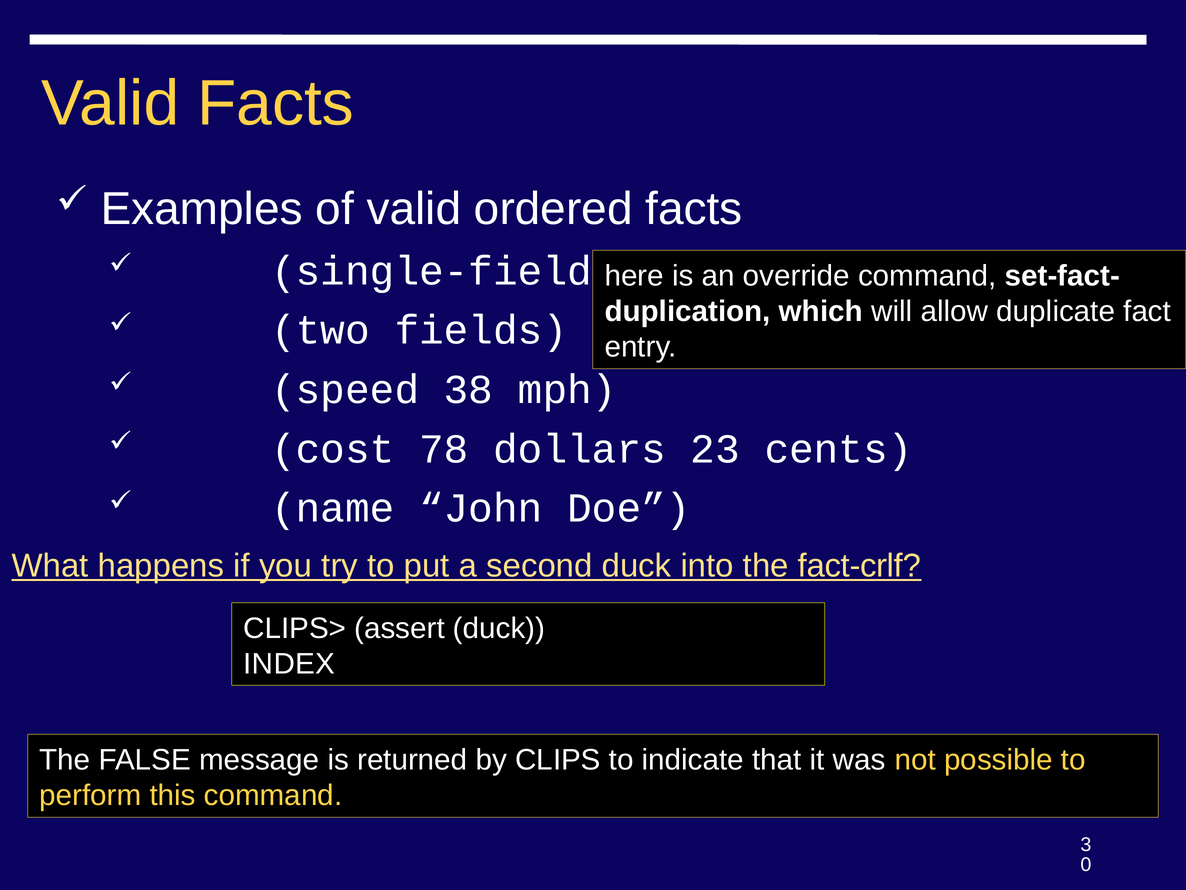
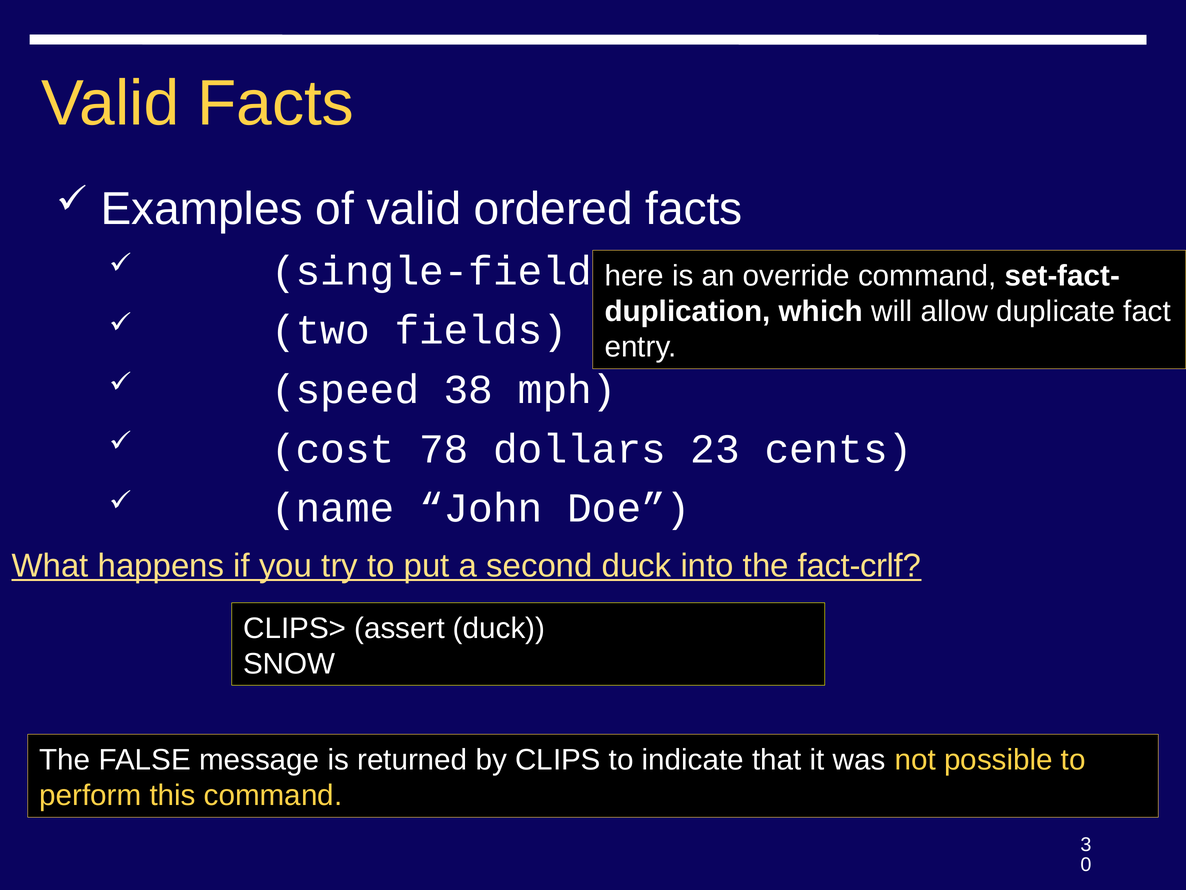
INDEX: INDEX -> SNOW
